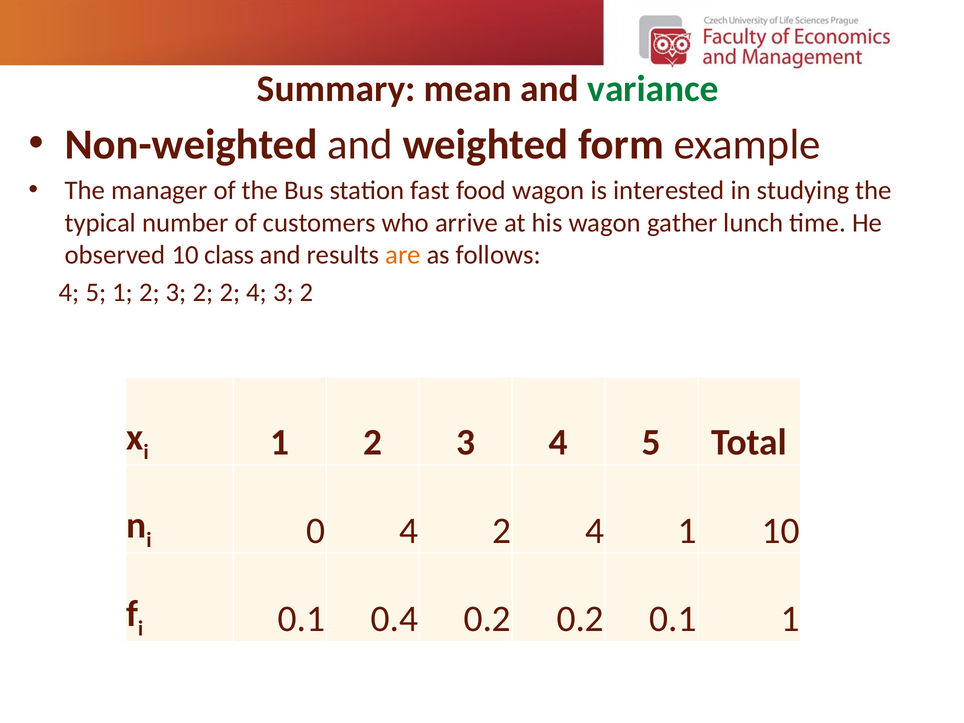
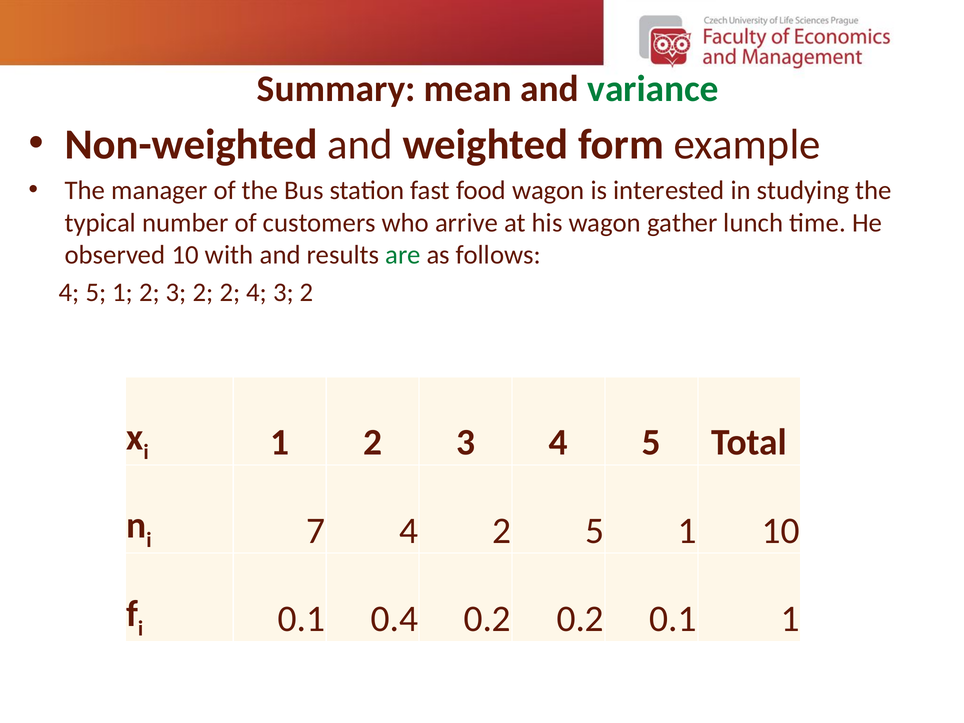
class: class -> with
are colour: orange -> green
0: 0 -> 7
4 2 4: 4 -> 5
